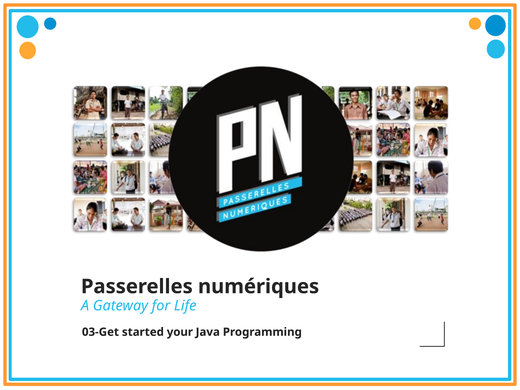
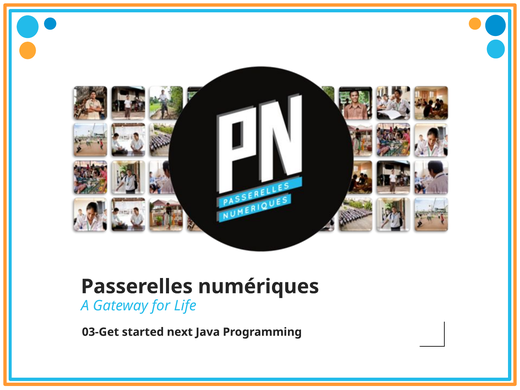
your: your -> next
